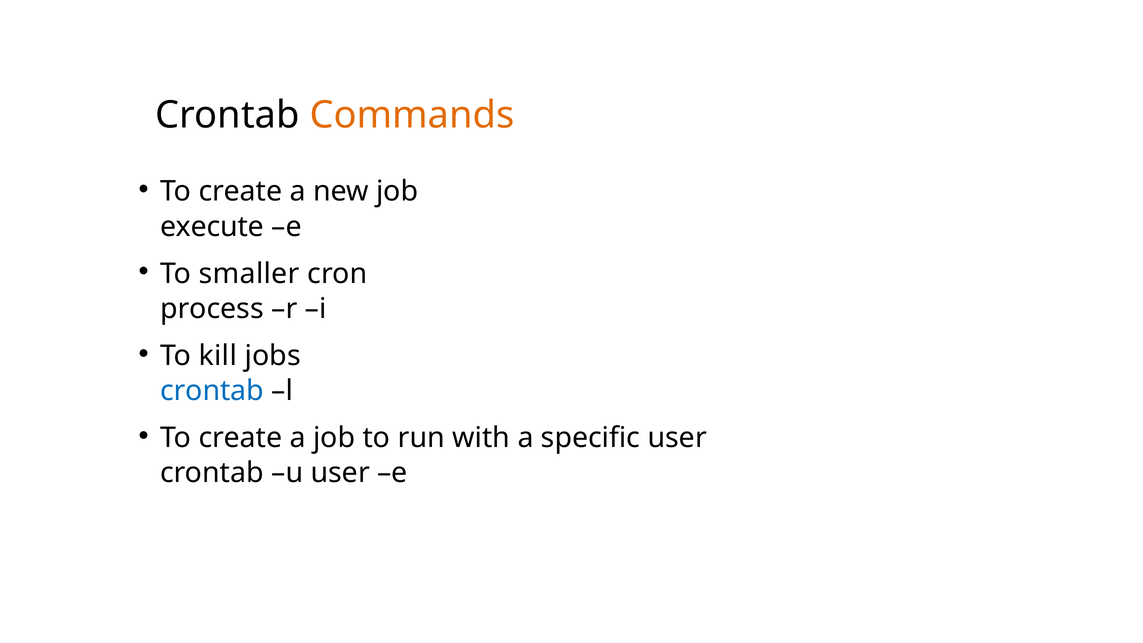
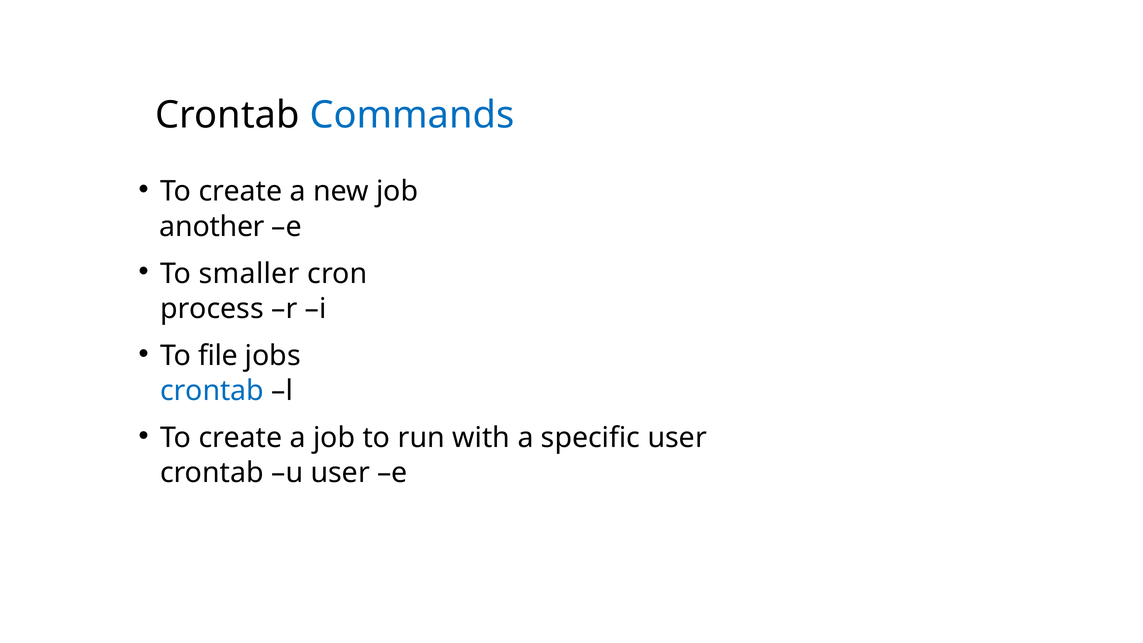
Commands colour: orange -> blue
execute: execute -> another
kill: kill -> file
